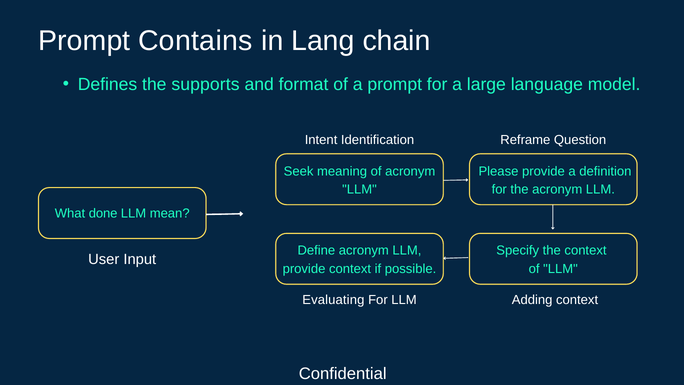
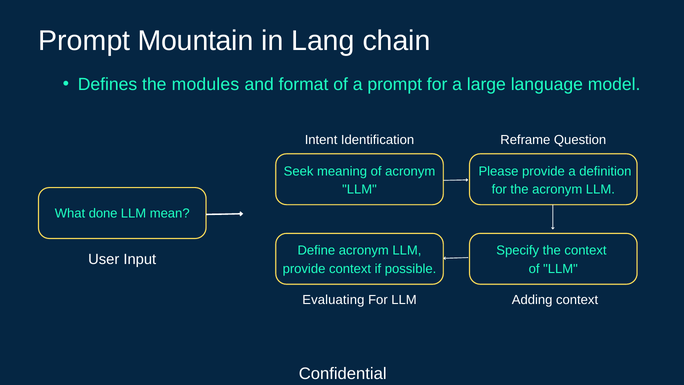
Contains: Contains -> Mountain
supports: supports -> modules
